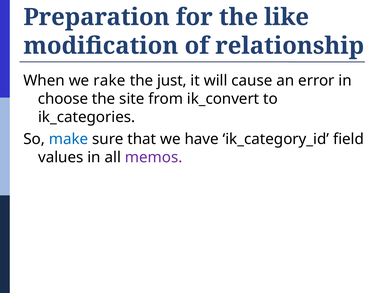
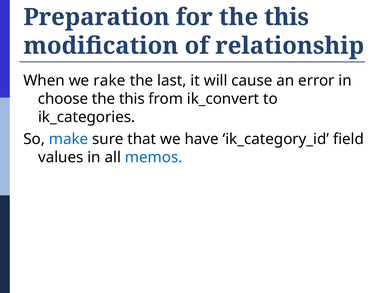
for the like: like -> this
just: just -> last
site at (132, 99): site -> this
memos colour: purple -> blue
